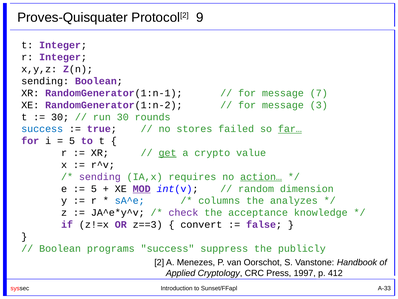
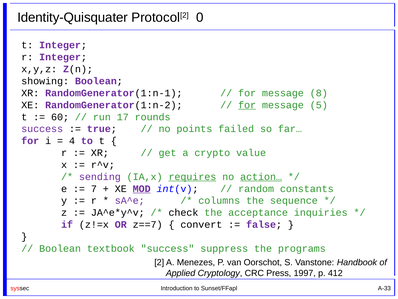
Proves-Quisquater: Proves-Quisquater -> Identity-Quisquater
9: 9 -> 0
sending at (45, 81): sending -> showing
7: 7 -> 8
for at (247, 105) underline: none -> present
3: 3 -> 5
30 at (60, 117): 30 -> 60
run 30: 30 -> 17
success at (42, 129) colour: blue -> purple
stores: stores -> points
far… underline: present -> none
5 at (72, 141): 5 -> 4
get underline: present -> none
requires underline: none -> present
5 at (94, 188): 5 -> 7
dimension: dimension -> constants
sA^e colour: blue -> purple
analyzes: analyzes -> sequence
check colour: purple -> black
knowledge: knowledge -> inquiries
z==3: z==3 -> z==7
programs: programs -> textbook
publicly: publicly -> programs
